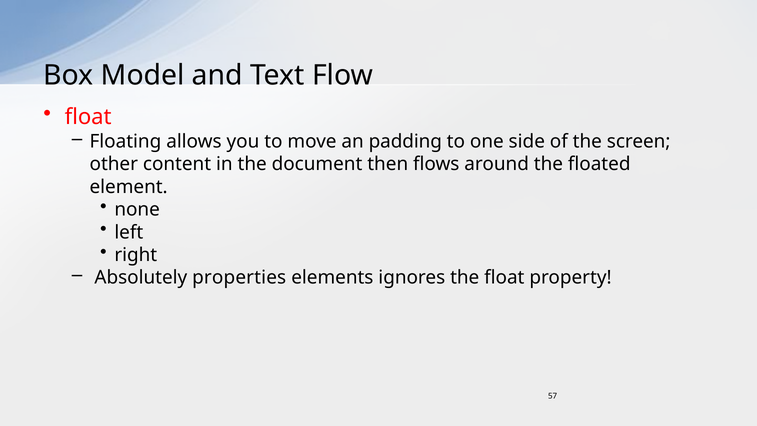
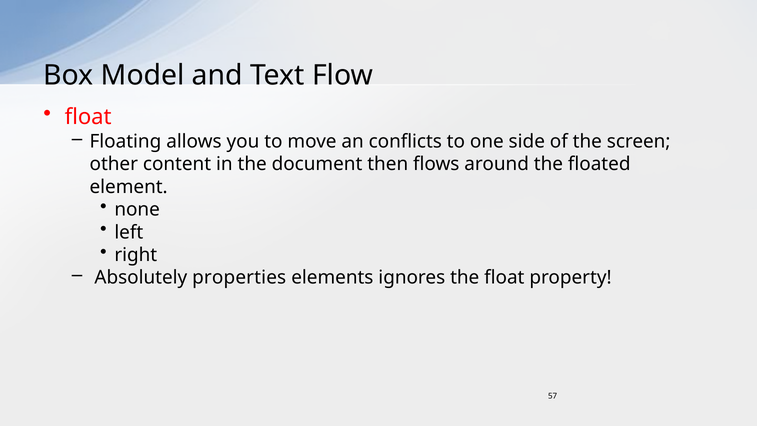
padding: padding -> conflicts
